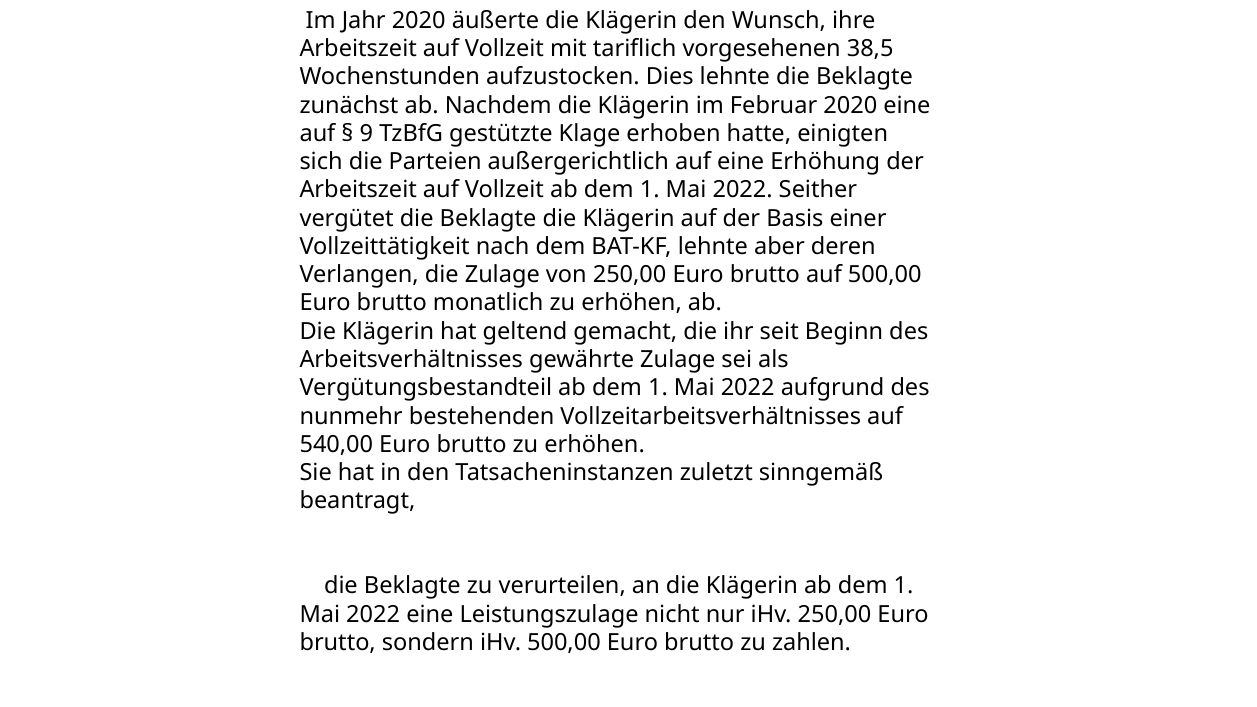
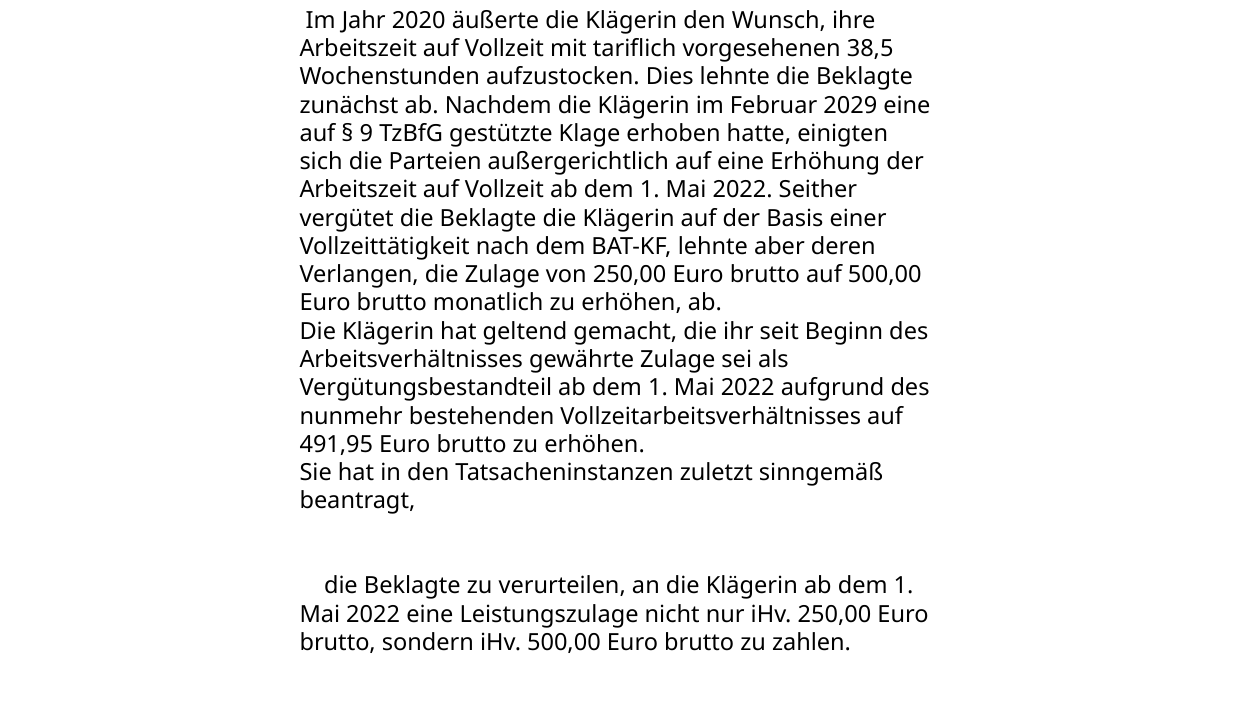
Februar 2020: 2020 -> 2029
540,00: 540,00 -> 491,95
